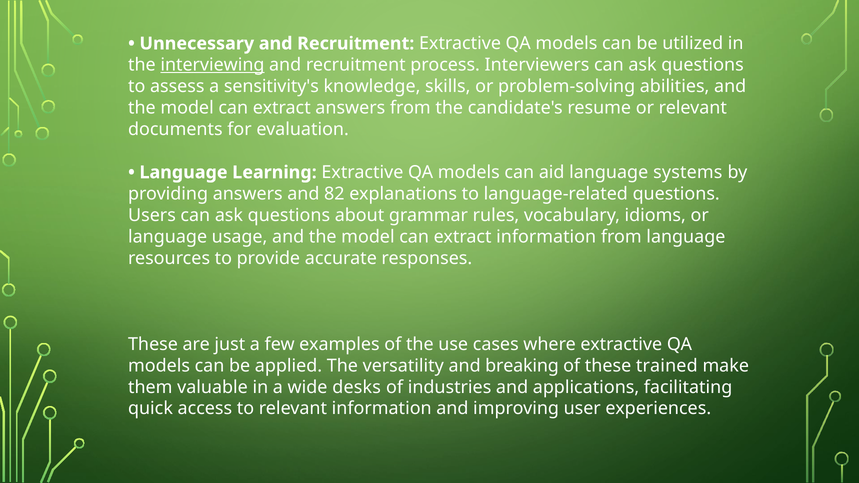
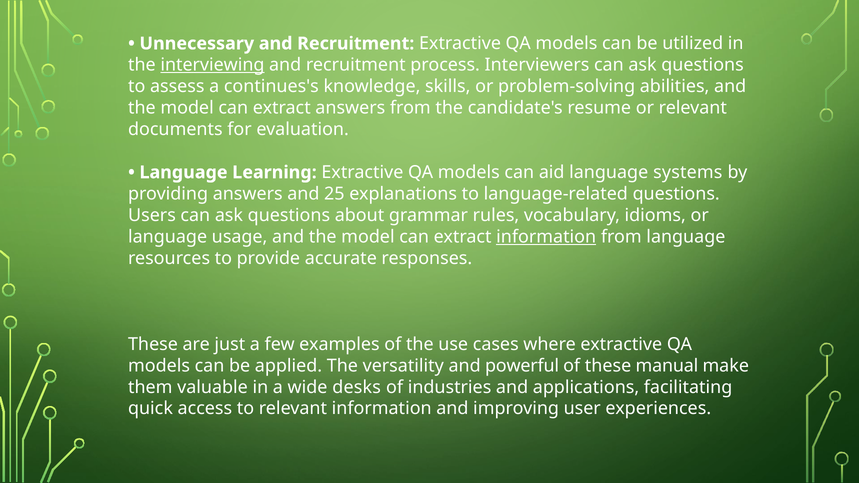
sensitivity's: sensitivity's -> continues's
82: 82 -> 25
information at (546, 237) underline: none -> present
breaking: breaking -> powerful
trained: trained -> manual
